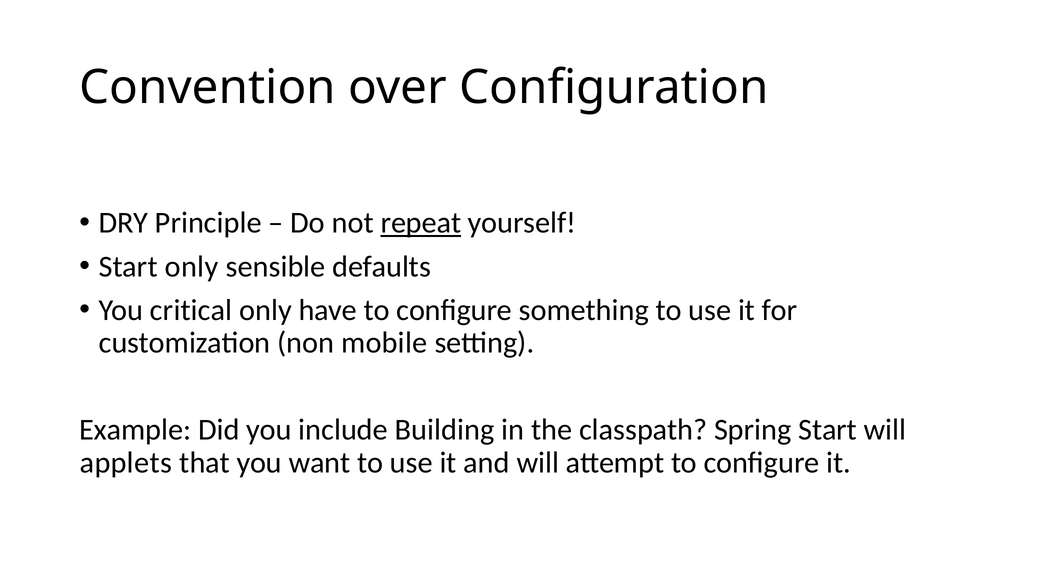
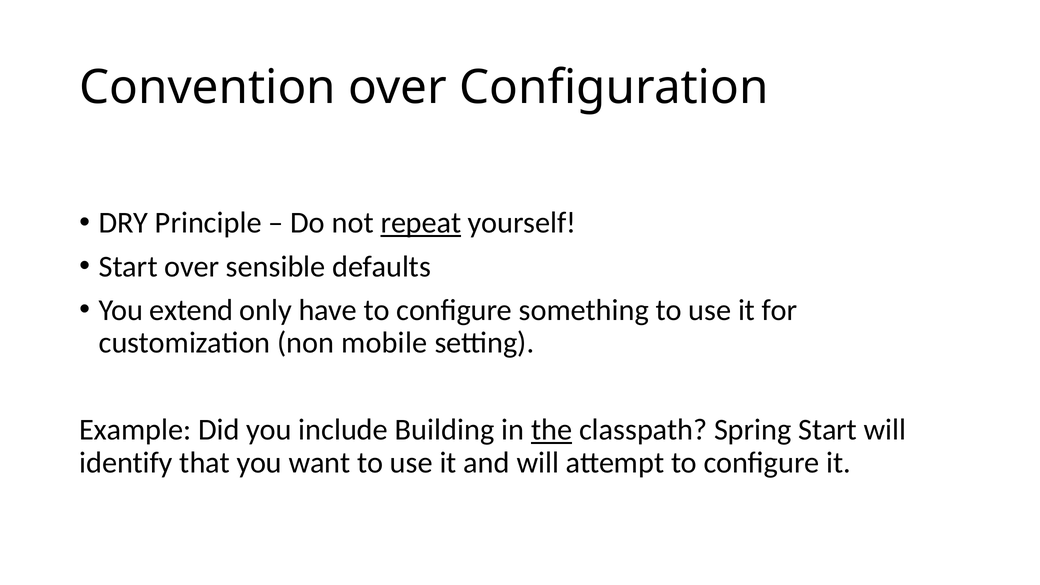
Start only: only -> over
critical: critical -> extend
the underline: none -> present
applets: applets -> identify
